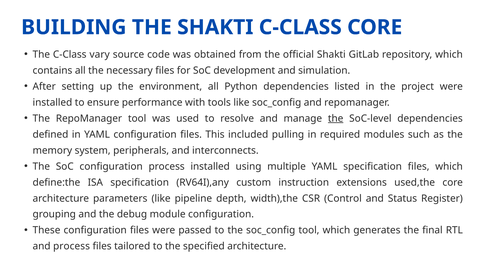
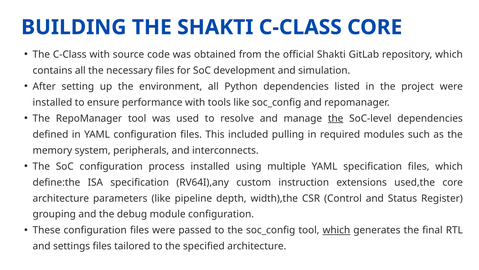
C-Class vary: vary -> with
which at (336, 230) underline: none -> present
and process: process -> settings
